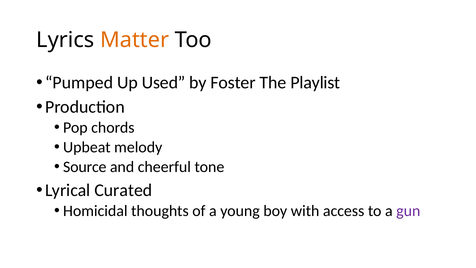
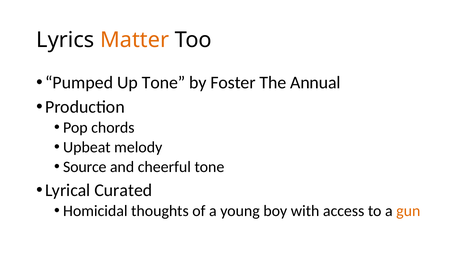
Up Used: Used -> Tone
Playlist: Playlist -> Annual
gun colour: purple -> orange
